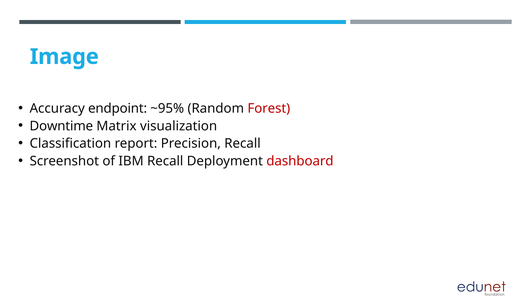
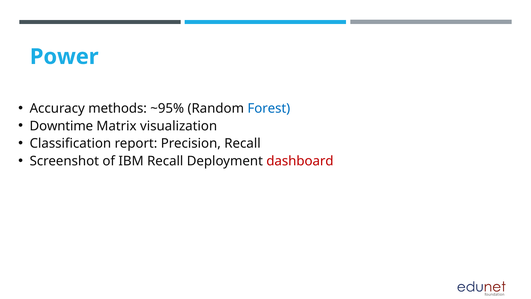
Image: Image -> Power
endpoint: endpoint -> methods
Forest colour: red -> blue
